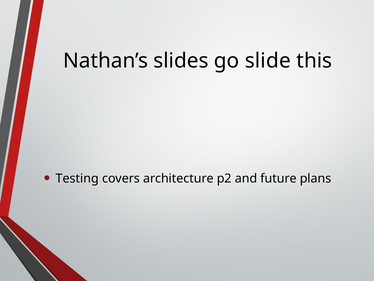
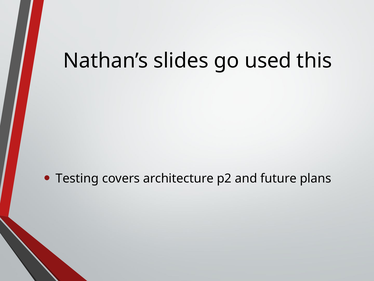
slide: slide -> used
